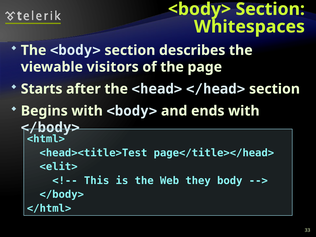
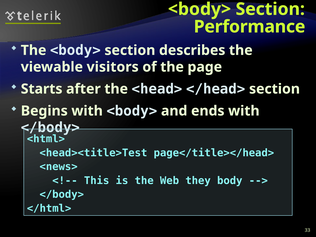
Whitespaces: Whitespaces -> Performance
<elit>: <elit> -> <news>
